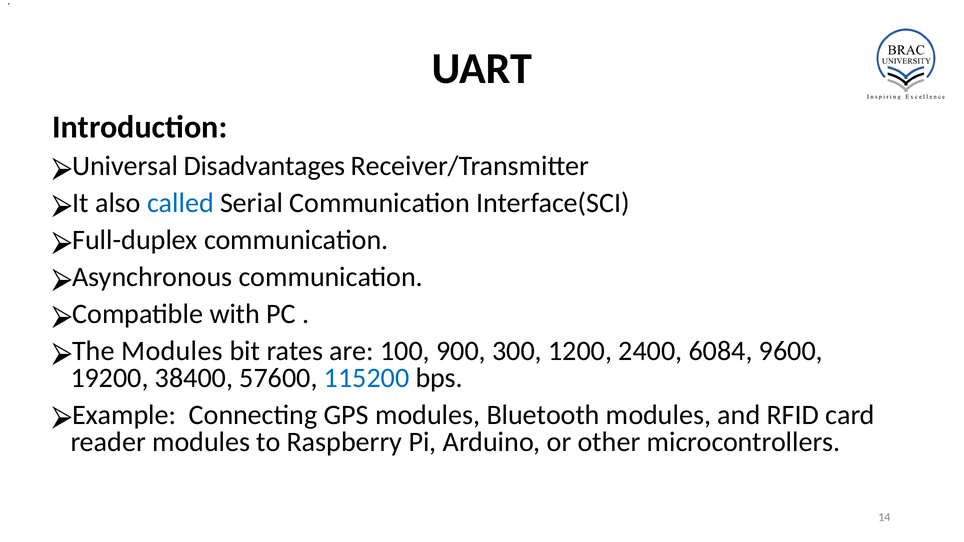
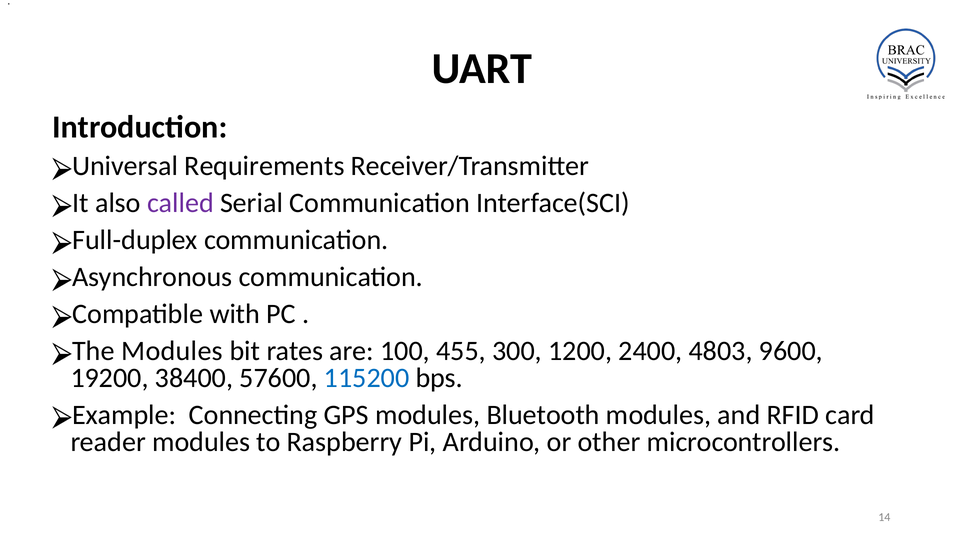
Disadvantages: Disadvantages -> Requirements
called colour: blue -> purple
900: 900 -> 455
6084: 6084 -> 4803
